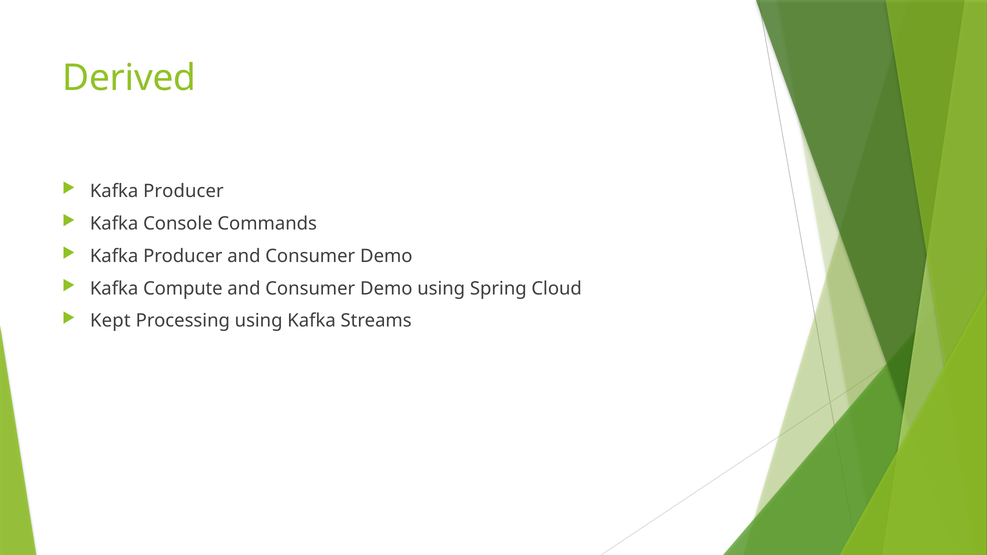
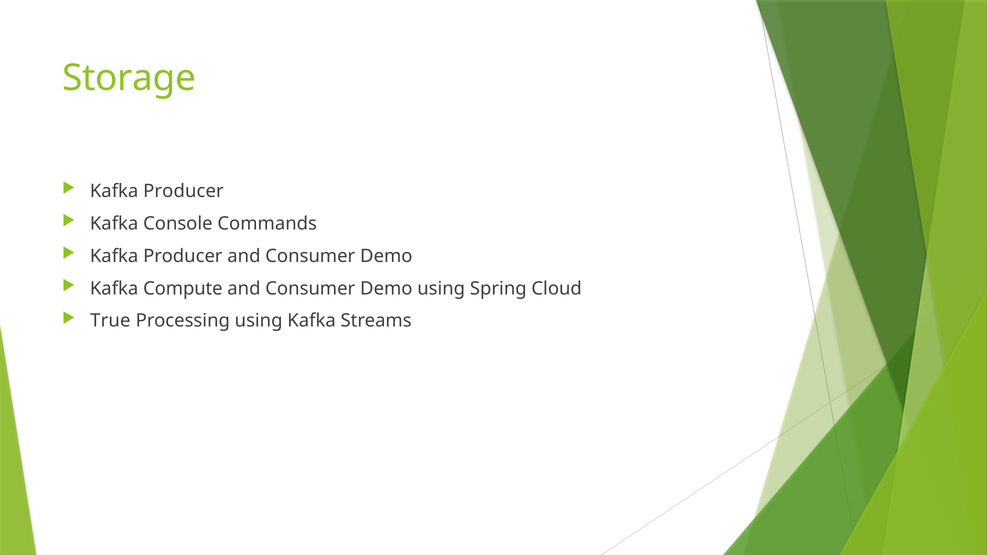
Derived: Derived -> Storage
Kept: Kept -> True
